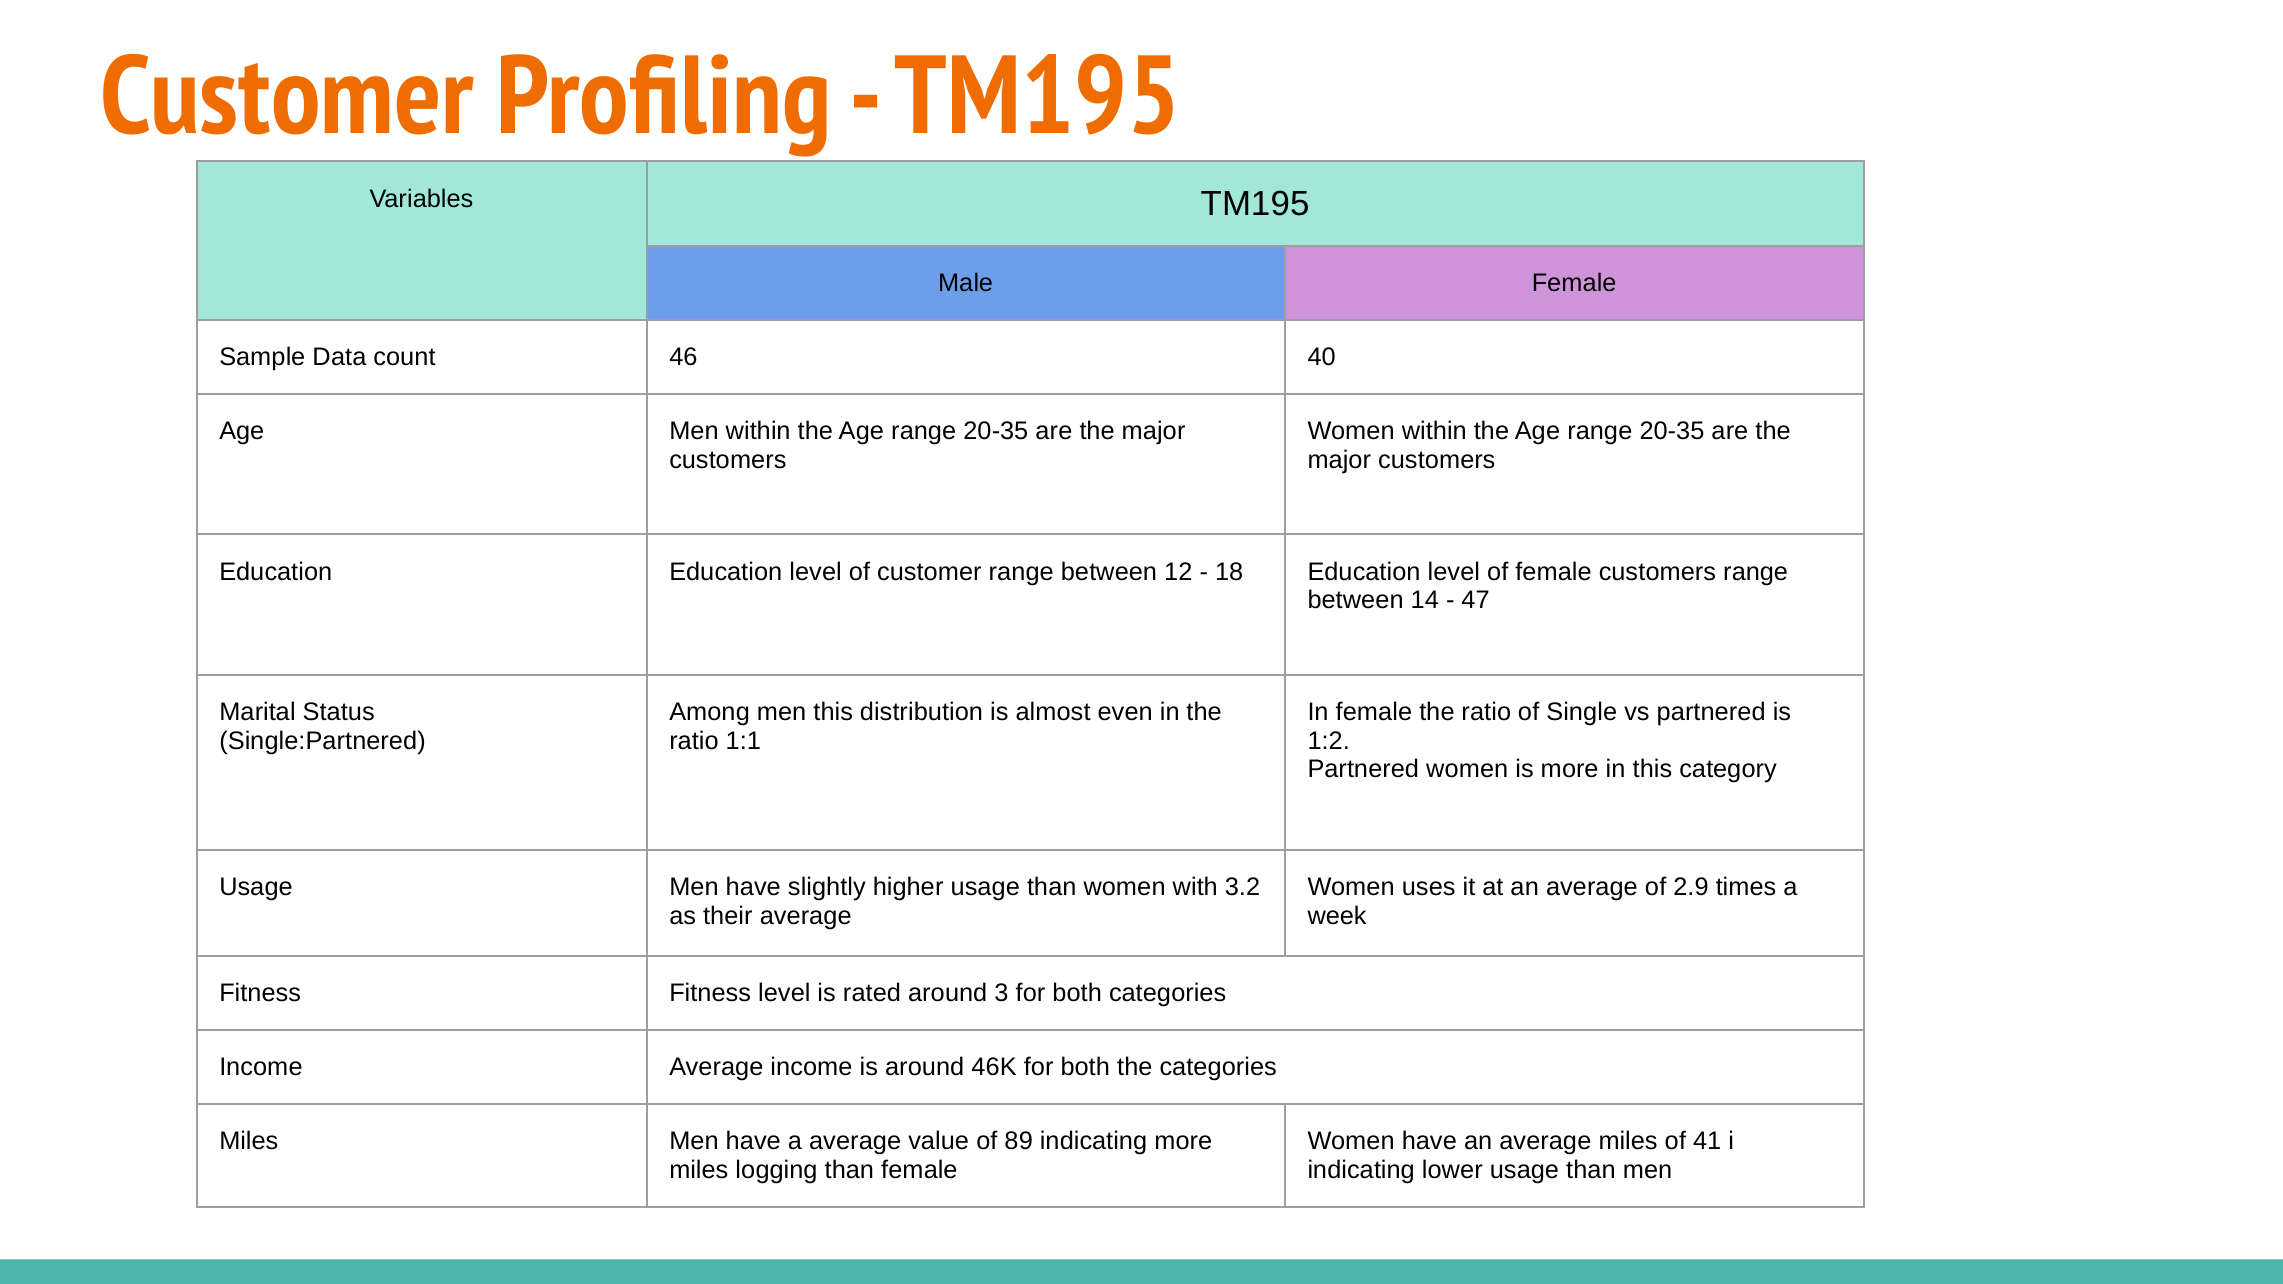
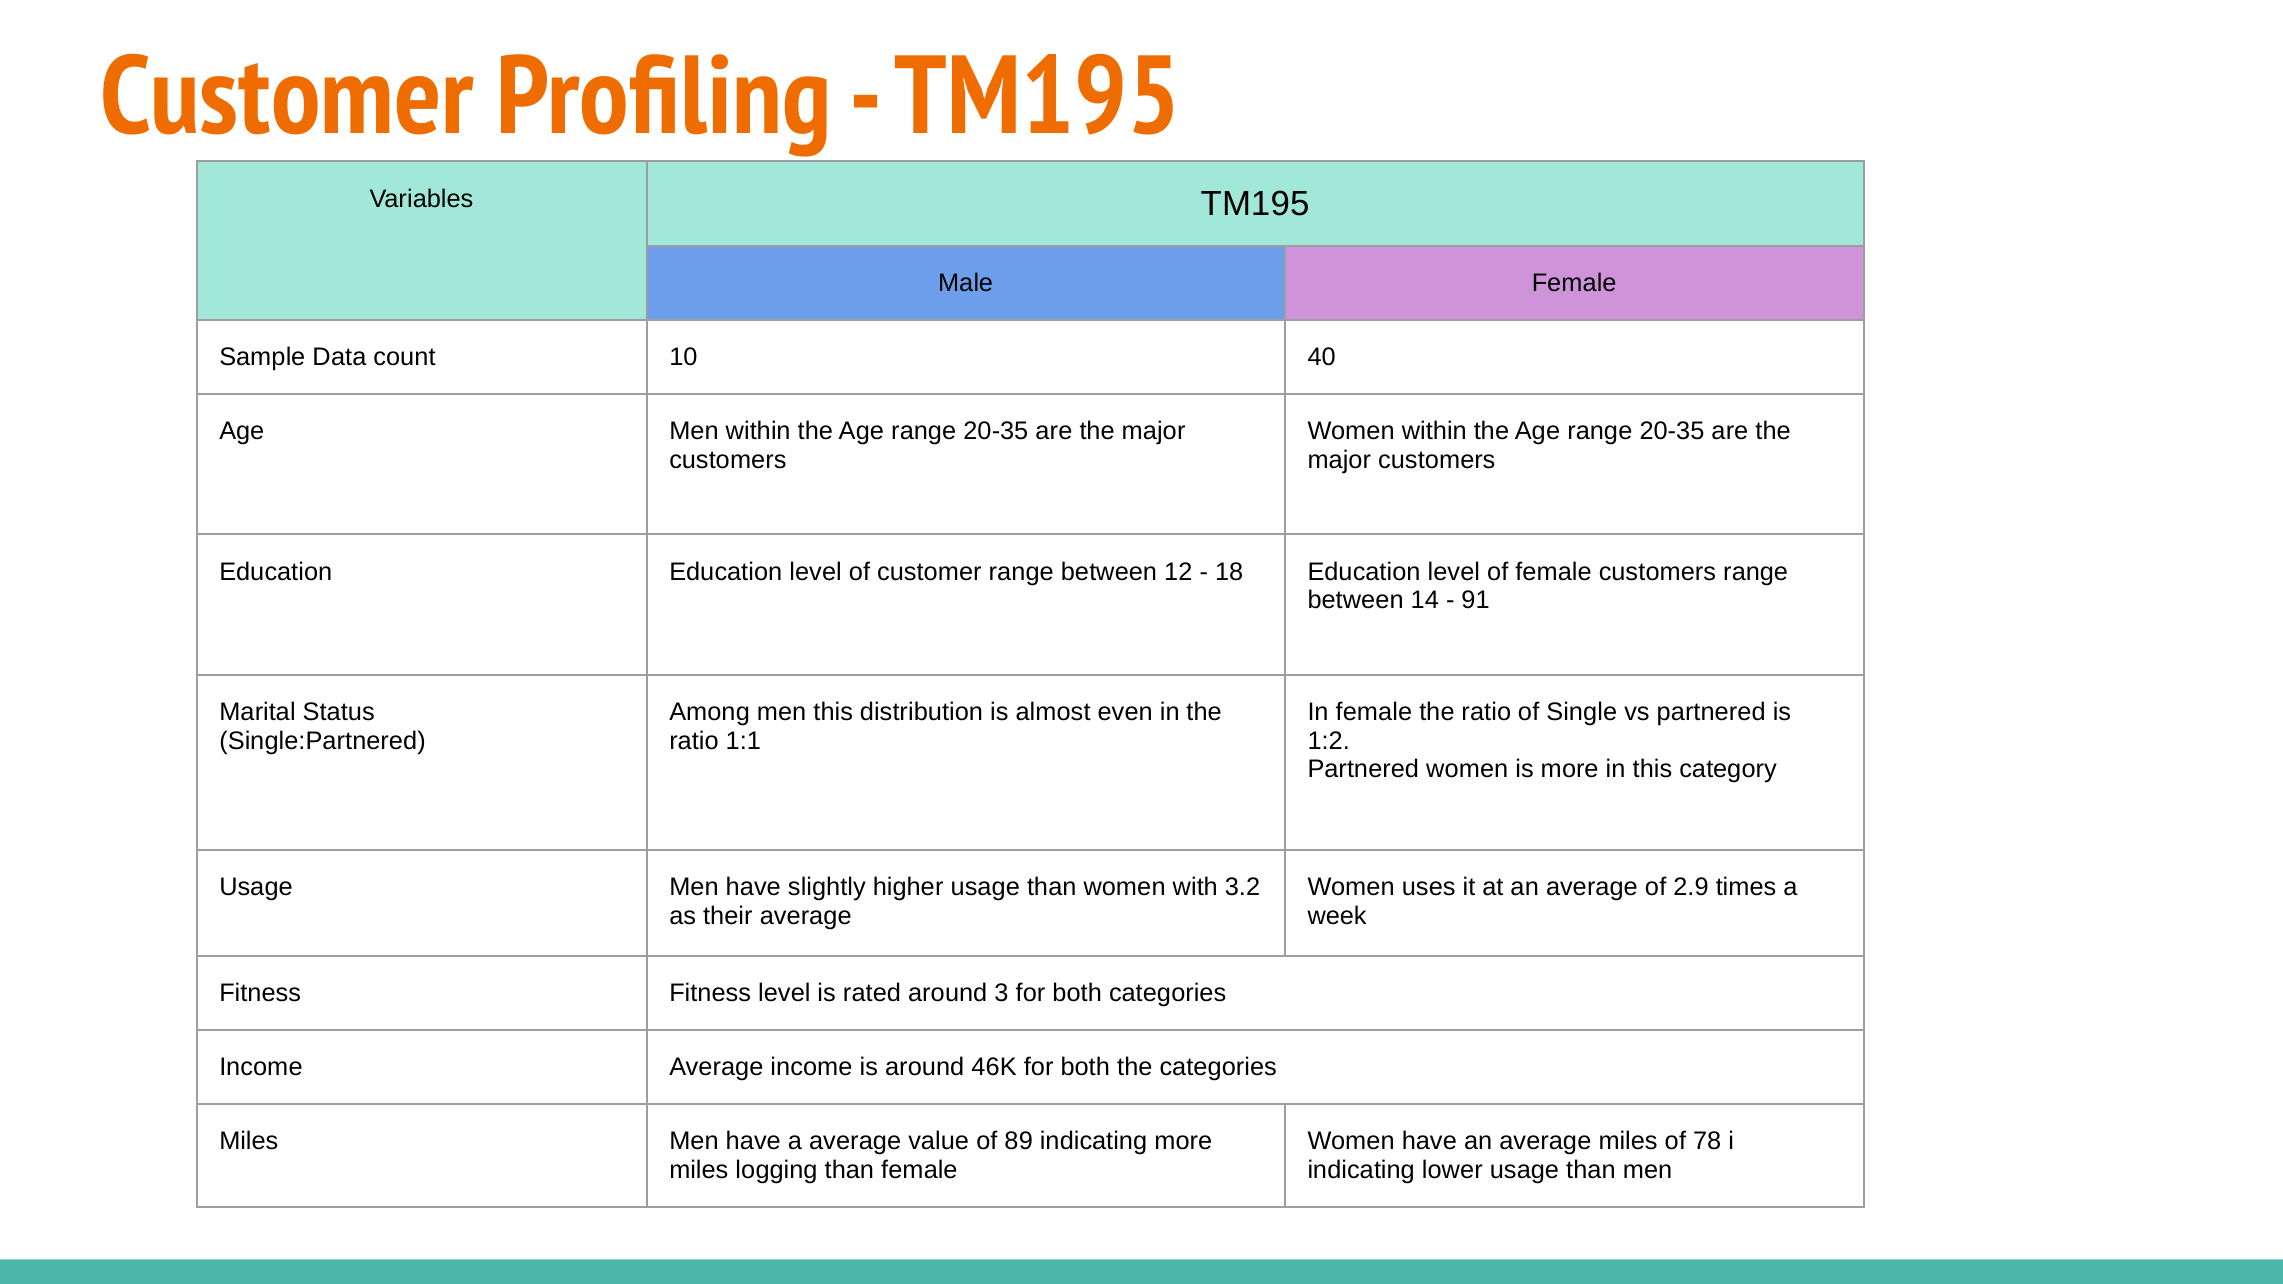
46: 46 -> 10
47: 47 -> 91
41: 41 -> 78
